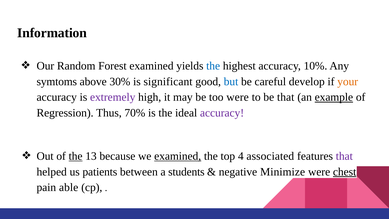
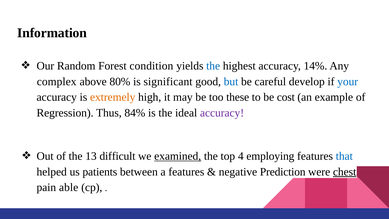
Forest examined: examined -> condition
10%: 10% -> 14%
symtoms: symtoms -> complex
30%: 30% -> 80%
your colour: orange -> blue
extremely colour: purple -> orange
too were: were -> these
be that: that -> cost
example underline: present -> none
70%: 70% -> 84%
the at (76, 156) underline: present -> none
because: because -> difficult
associated: associated -> employing
that at (344, 156) colour: purple -> blue
a students: students -> features
Minimize: Minimize -> Prediction
